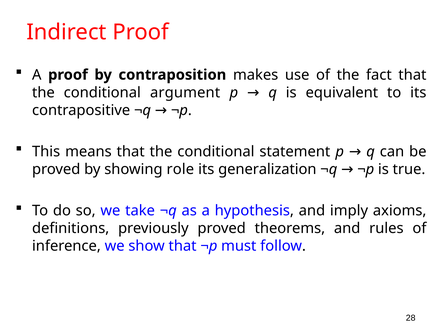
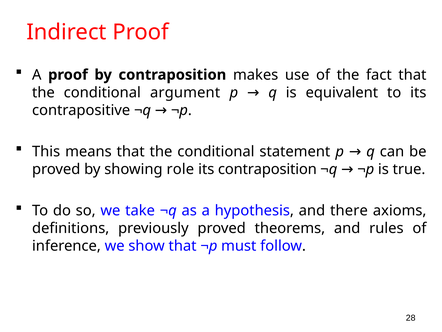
its generalization: generalization -> contraposition
imply: imply -> there
